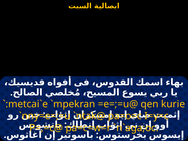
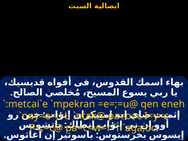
kurie: kurie -> eneh
